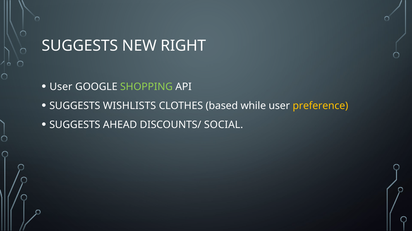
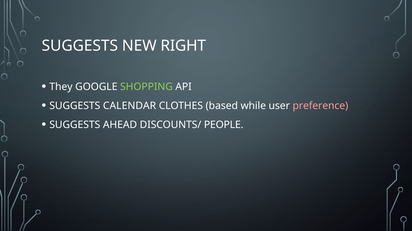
User at (61, 87): User -> They
WISHLISTS: WISHLISTS -> CALENDAR
preference colour: yellow -> pink
SOCIAL: SOCIAL -> PEOPLE
